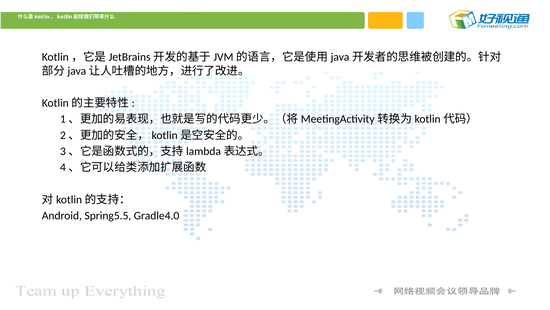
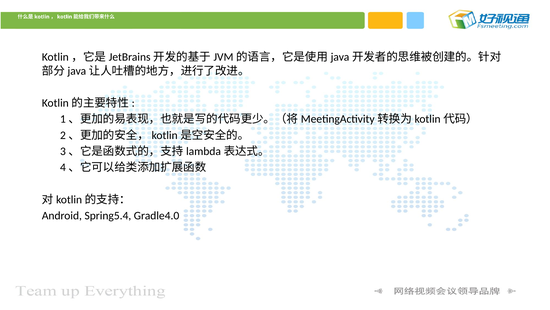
Spring5.5: Spring5.5 -> Spring5.4
